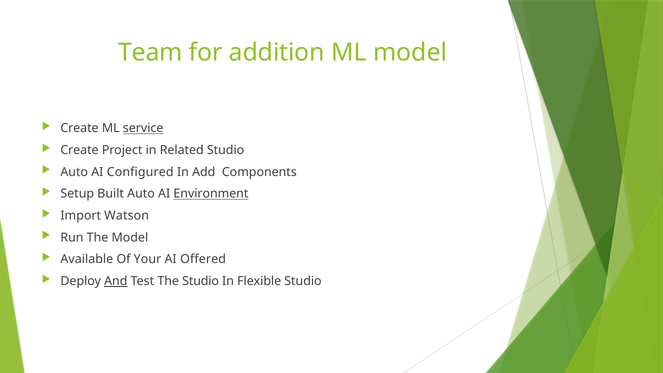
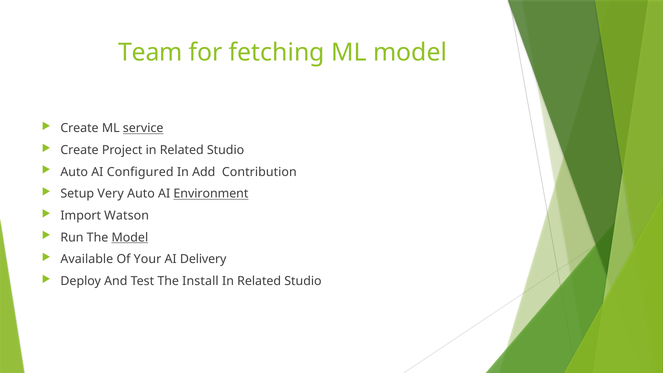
addition: addition -> fetching
Components: Components -> Contribution
Built: Built -> Very
Model at (130, 237) underline: none -> present
Offered: Offered -> Delivery
And underline: present -> none
The Studio: Studio -> Install
Flexible at (259, 281): Flexible -> Related
